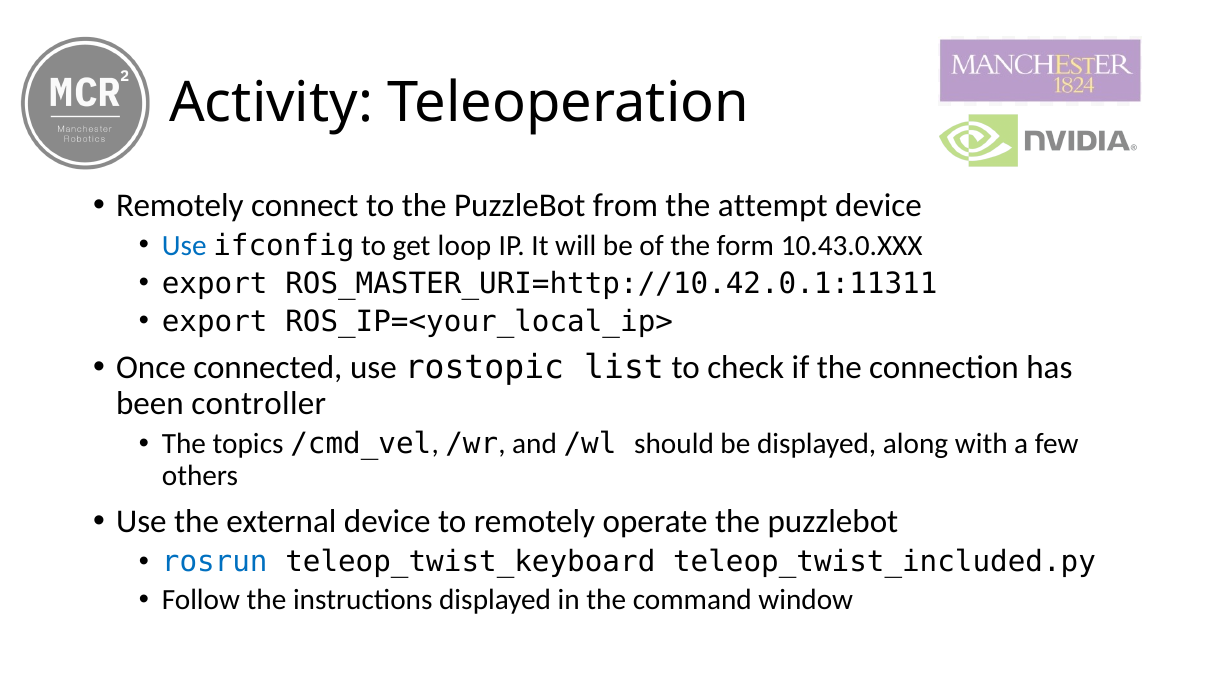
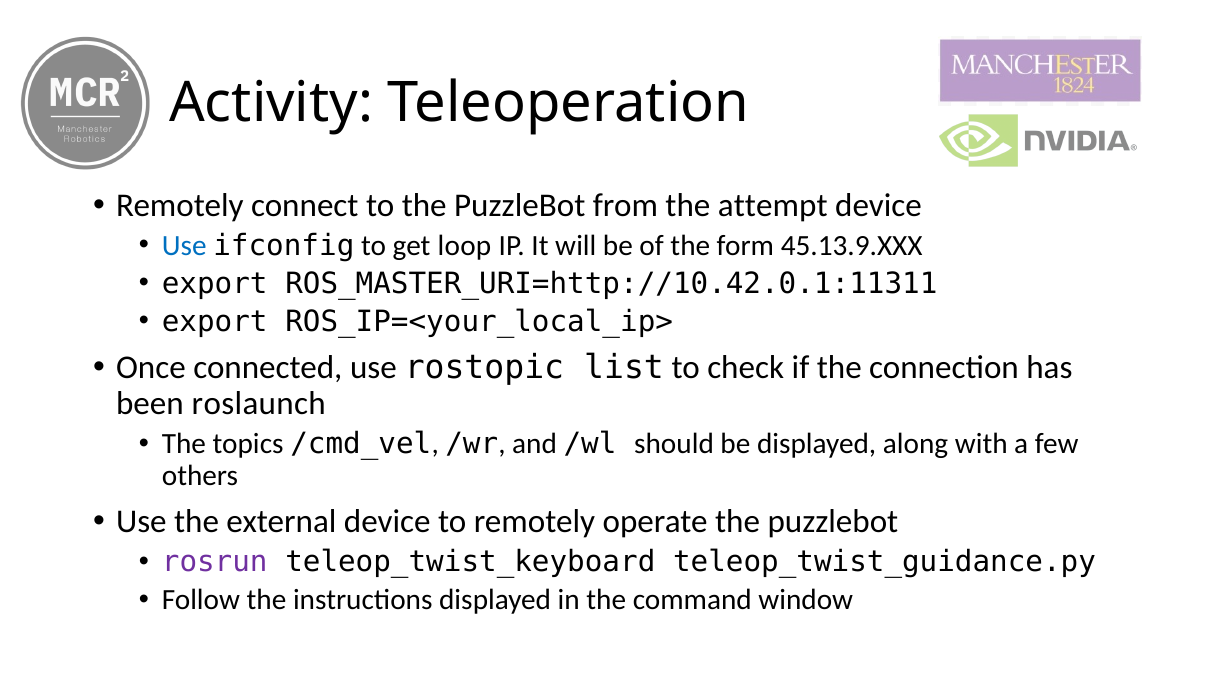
10.43.0.XXX: 10.43.0.XXX -> 45.13.9.XXX
controller: controller -> roslaunch
rosrun colour: blue -> purple
teleop_twist_included.py: teleop_twist_included.py -> teleop_twist_guidance.py
